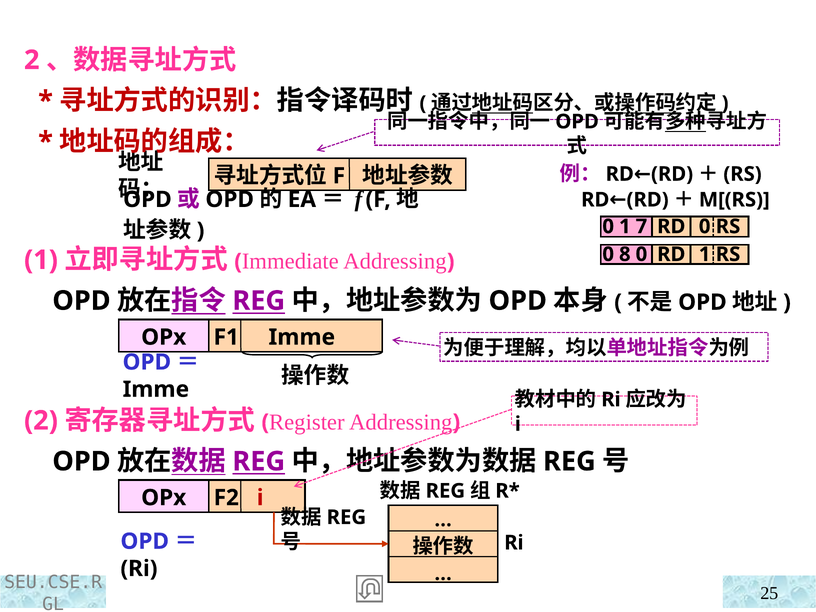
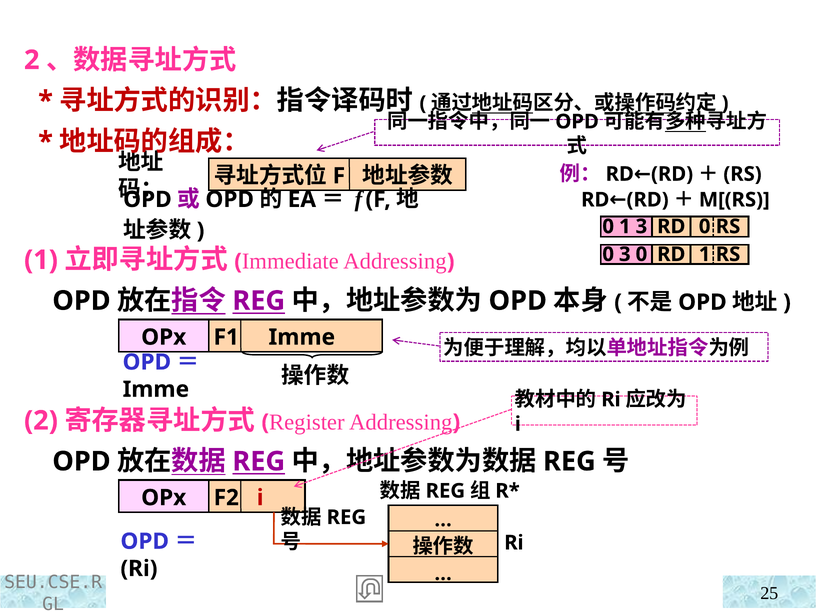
1 7: 7 -> 3
0 8: 8 -> 3
